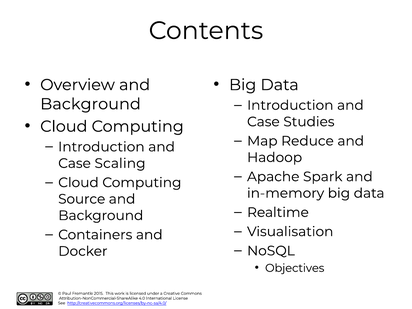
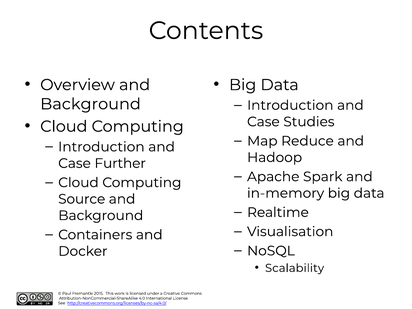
Scaling: Scaling -> Further
Objectives: Objectives -> Scalability
